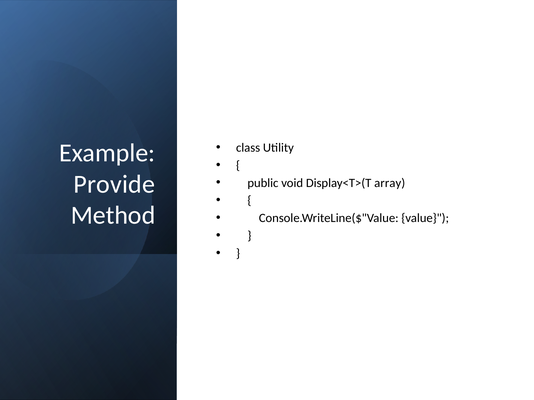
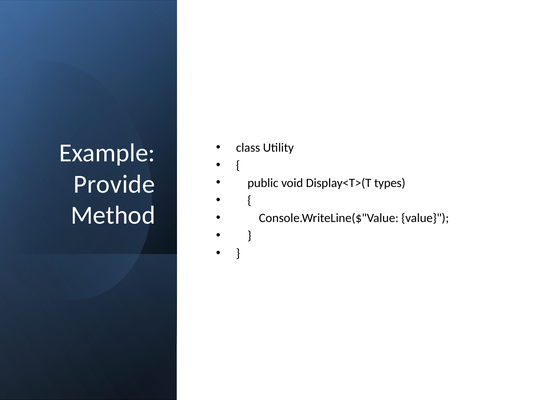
array: array -> types
